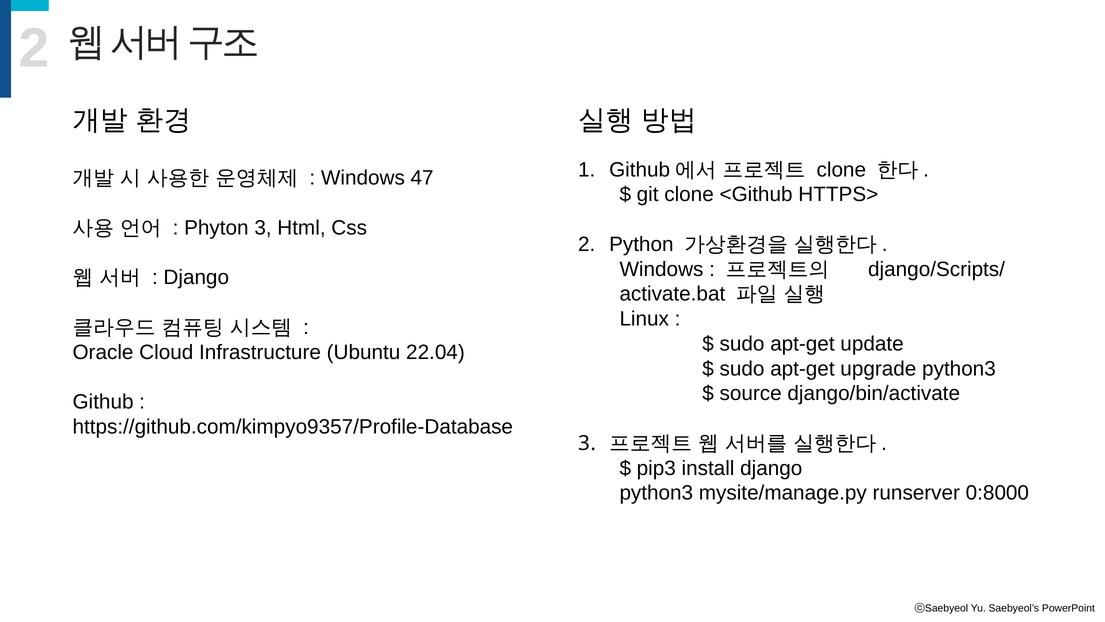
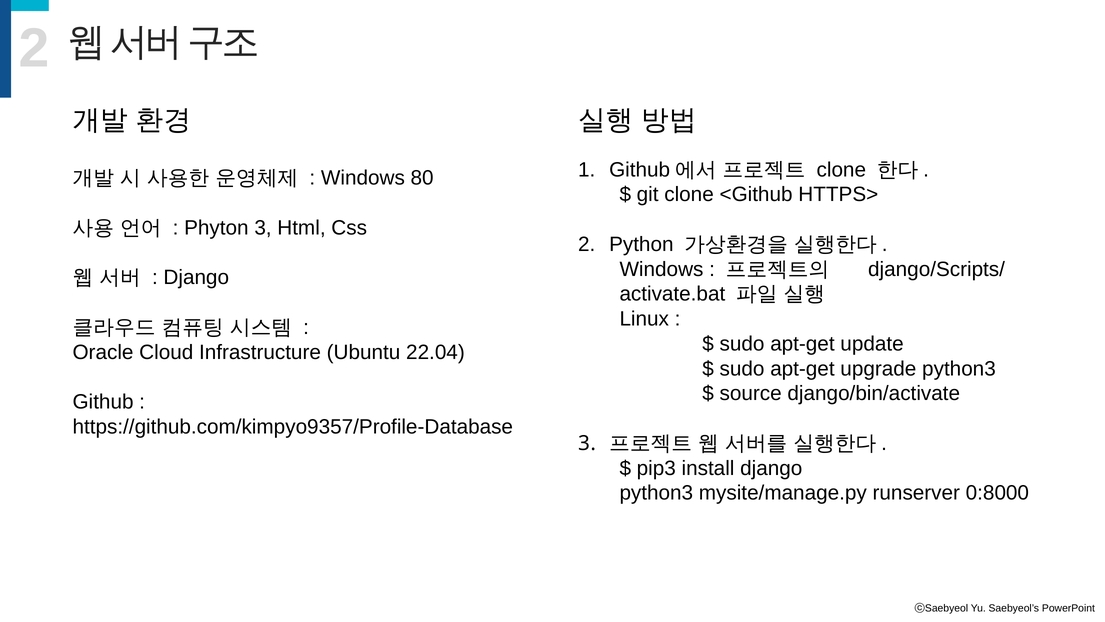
47: 47 -> 80
